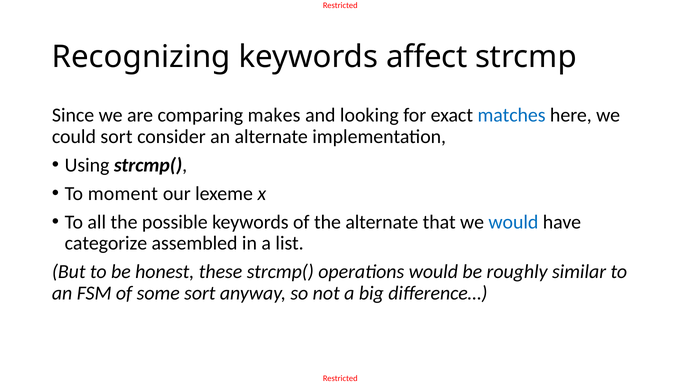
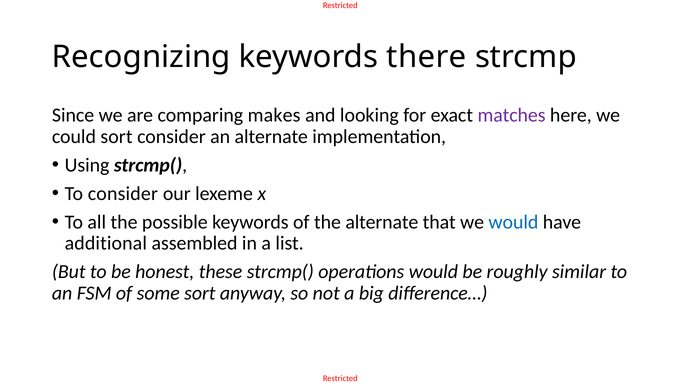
affect: affect -> there
matches colour: blue -> purple
To moment: moment -> consider
categorize: categorize -> additional
